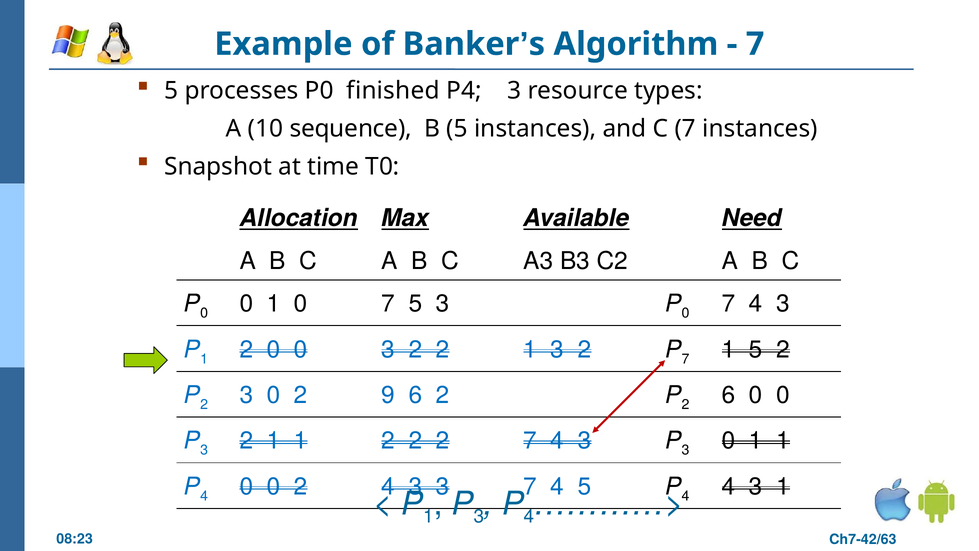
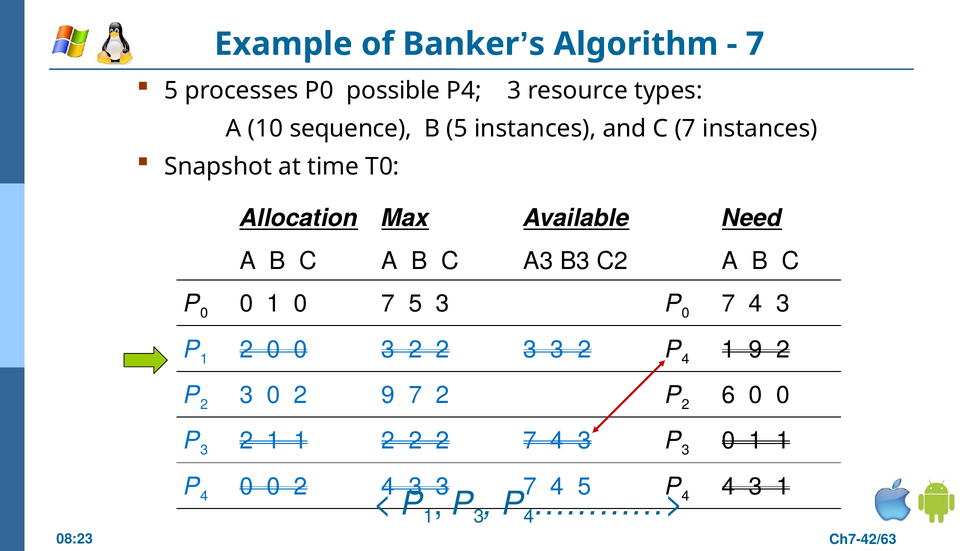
finished: finished -> possible
2 2 1: 1 -> 3
7 at (685, 359): 7 -> 4
1 5: 5 -> 9
9 6: 6 -> 7
